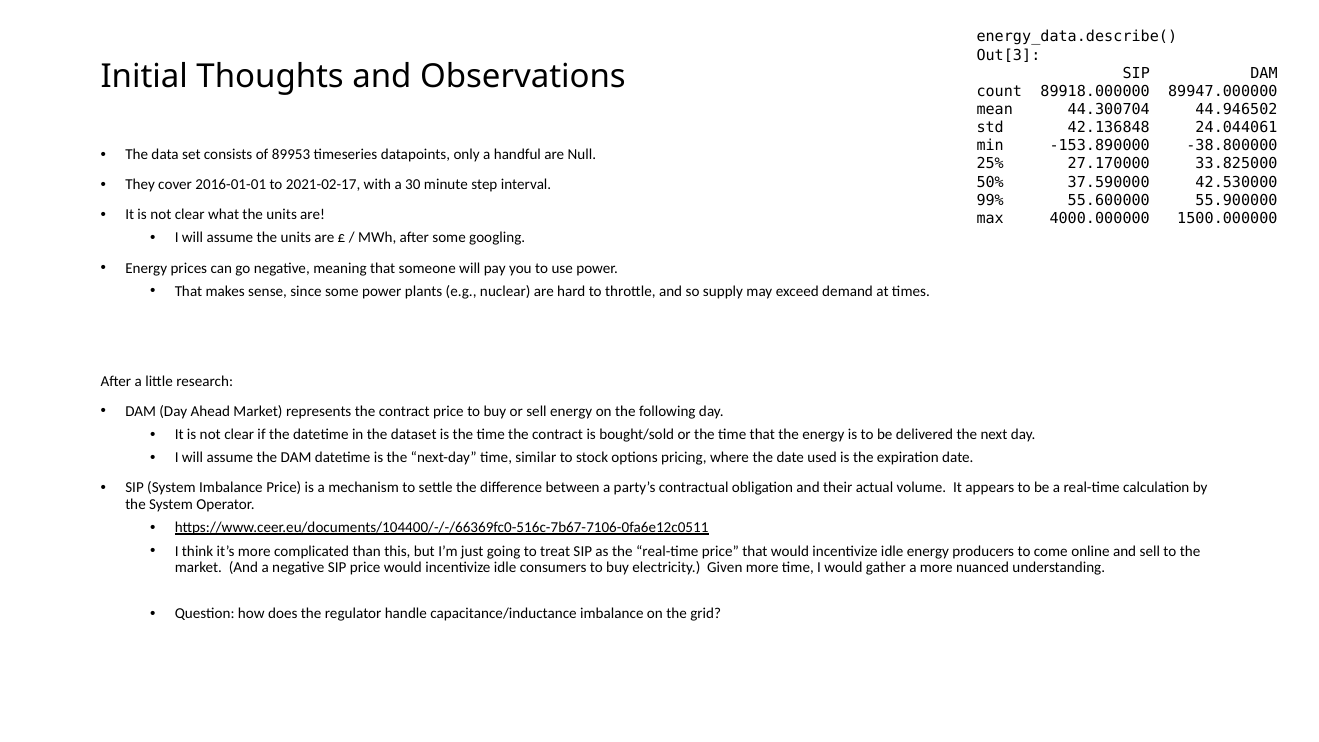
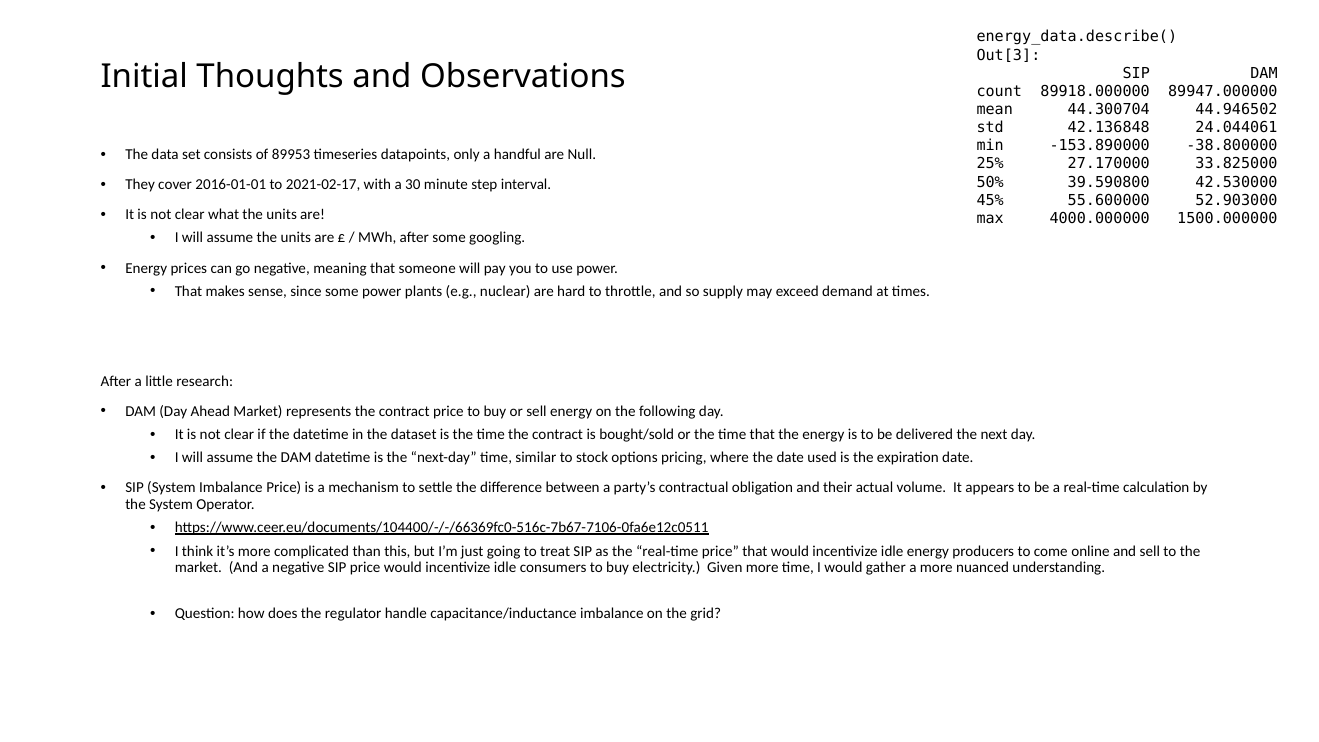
37.590000: 37.590000 -> 39.590800
99%: 99% -> 45%
55.900000: 55.900000 -> 52.903000
